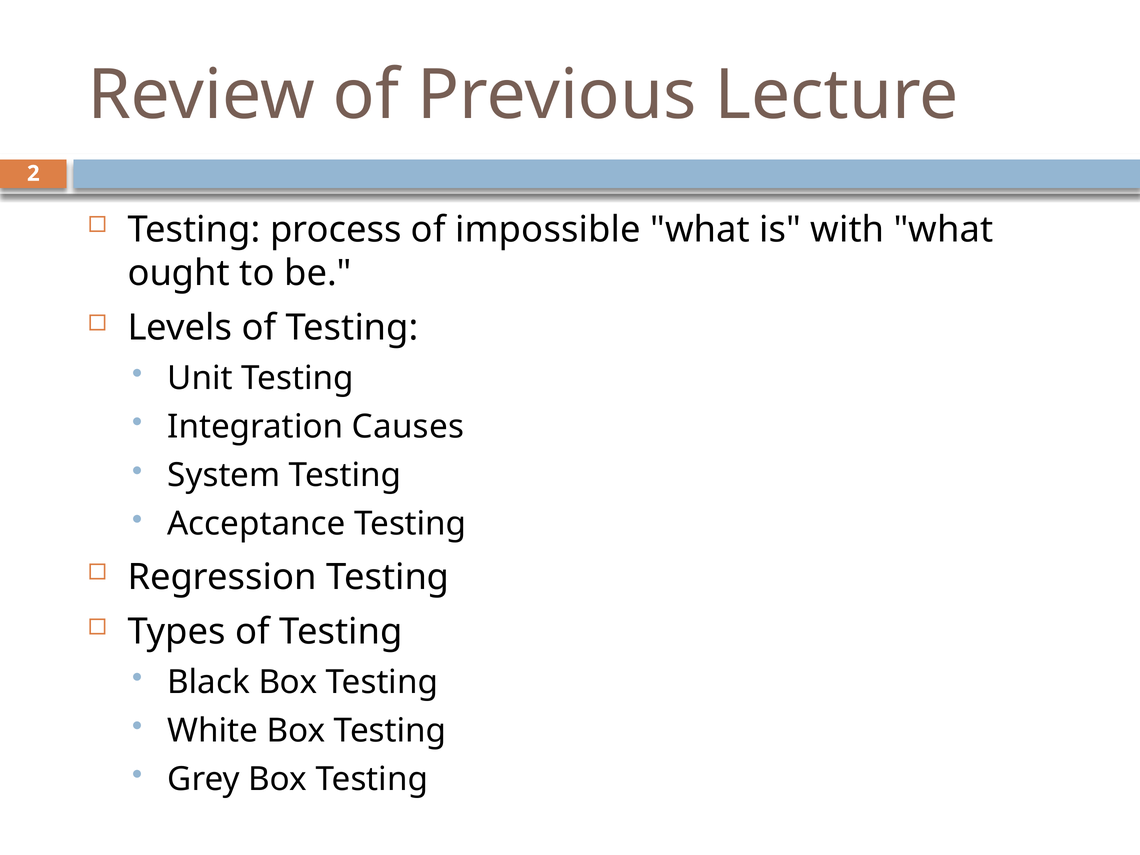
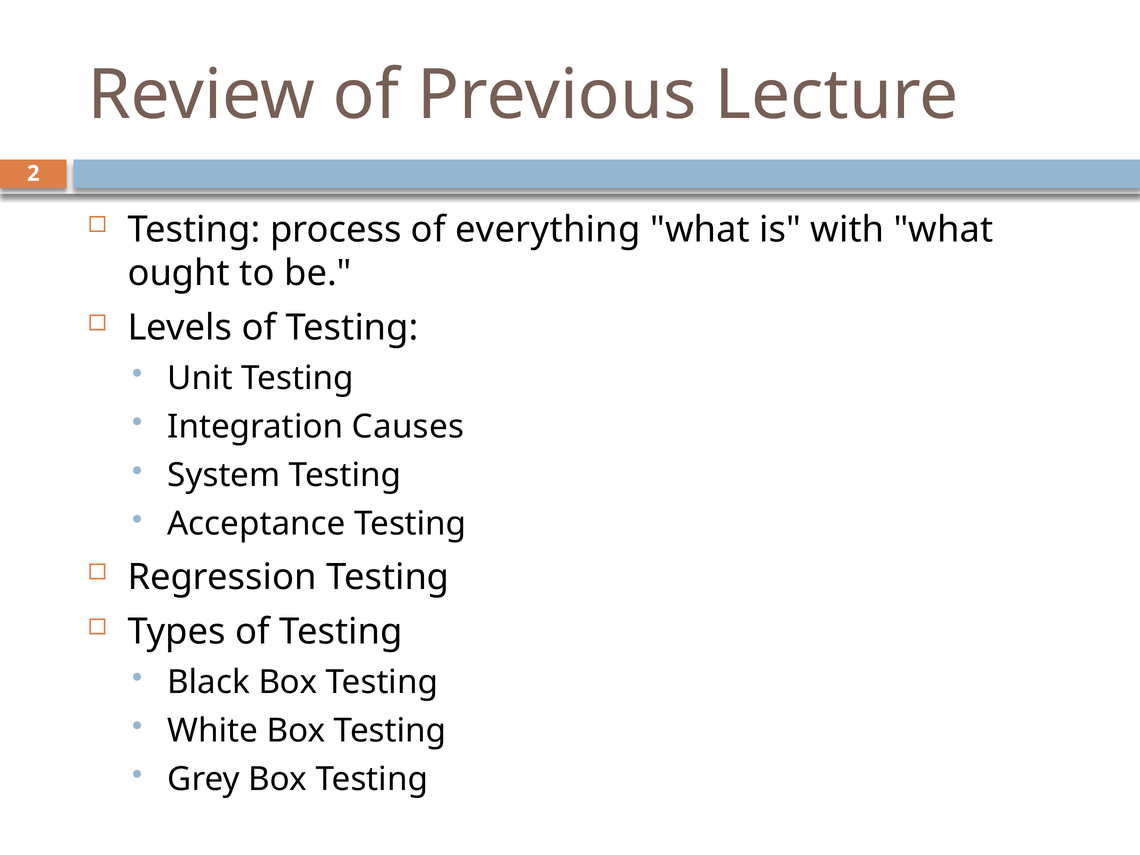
impossible: impossible -> everything
